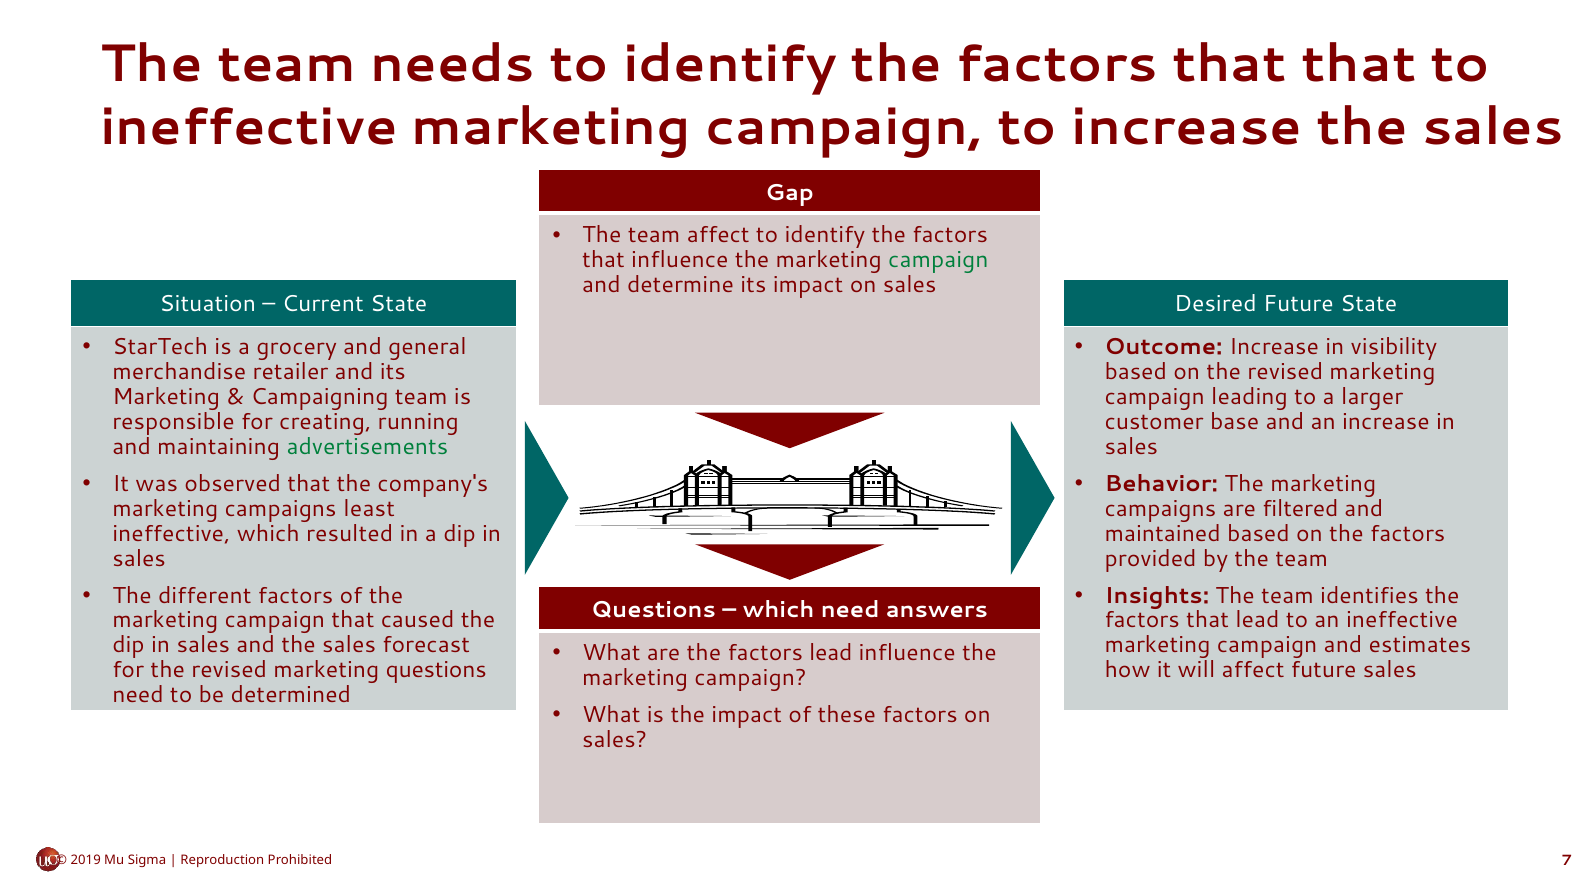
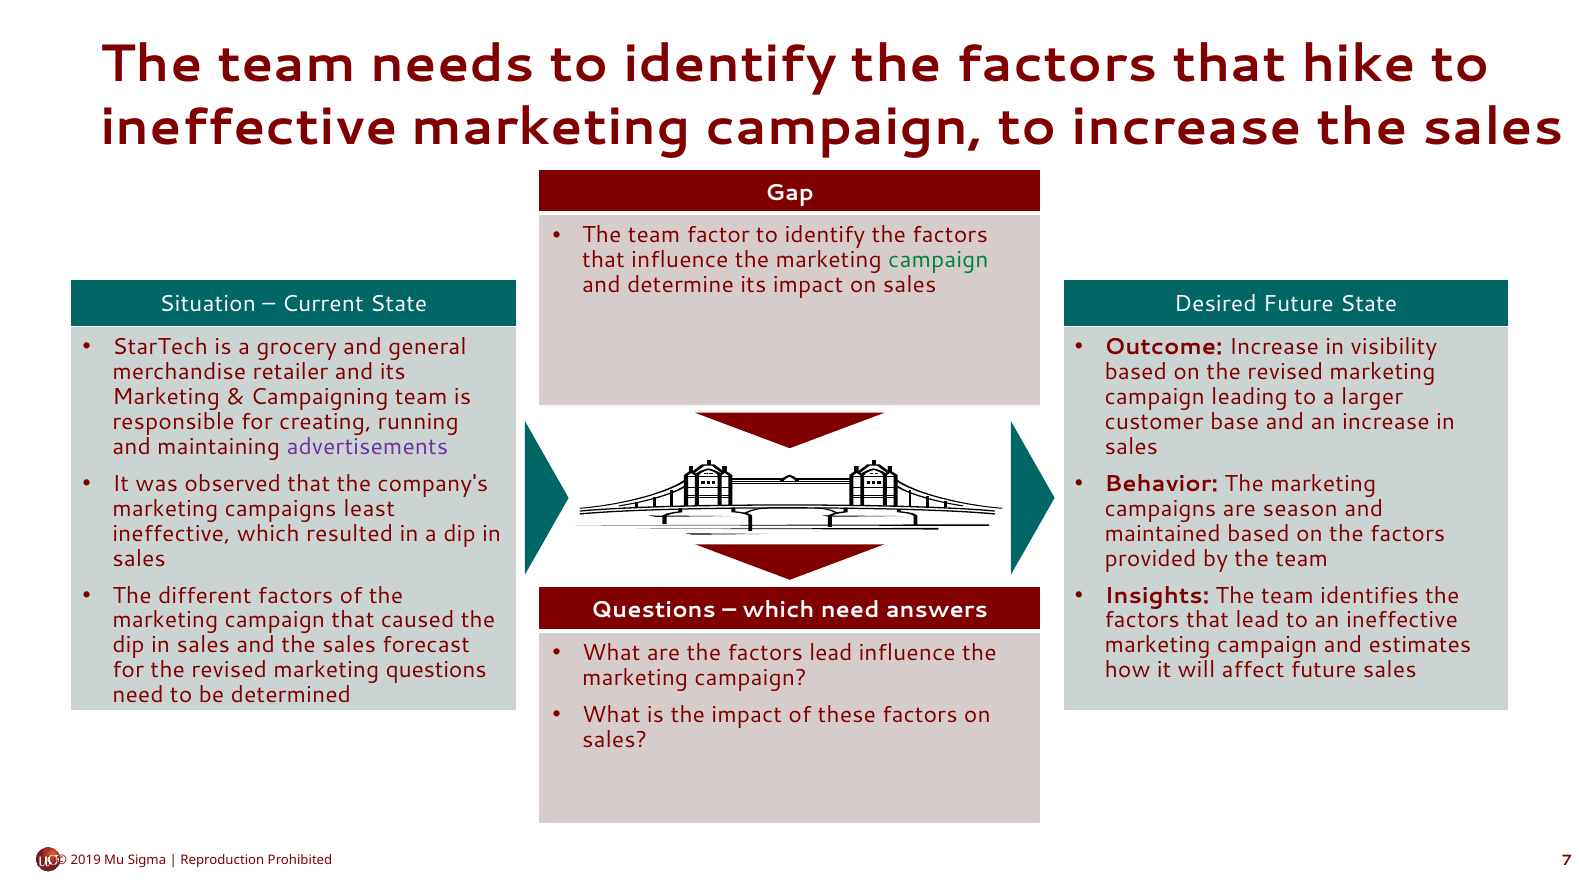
that that: that -> hike
team affect: affect -> factor
advertisements colour: green -> purple
filtered: filtered -> season
